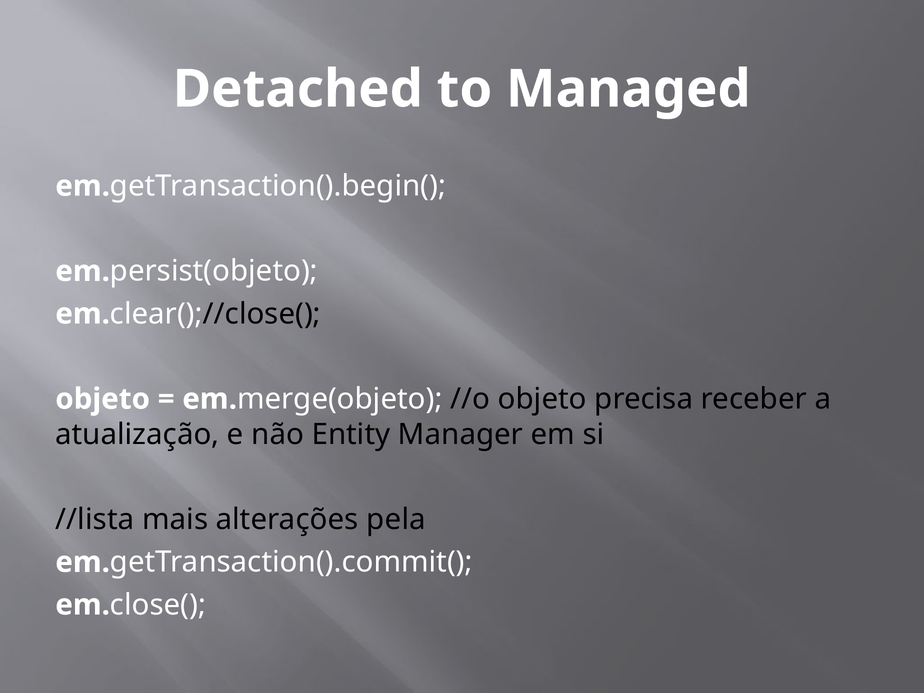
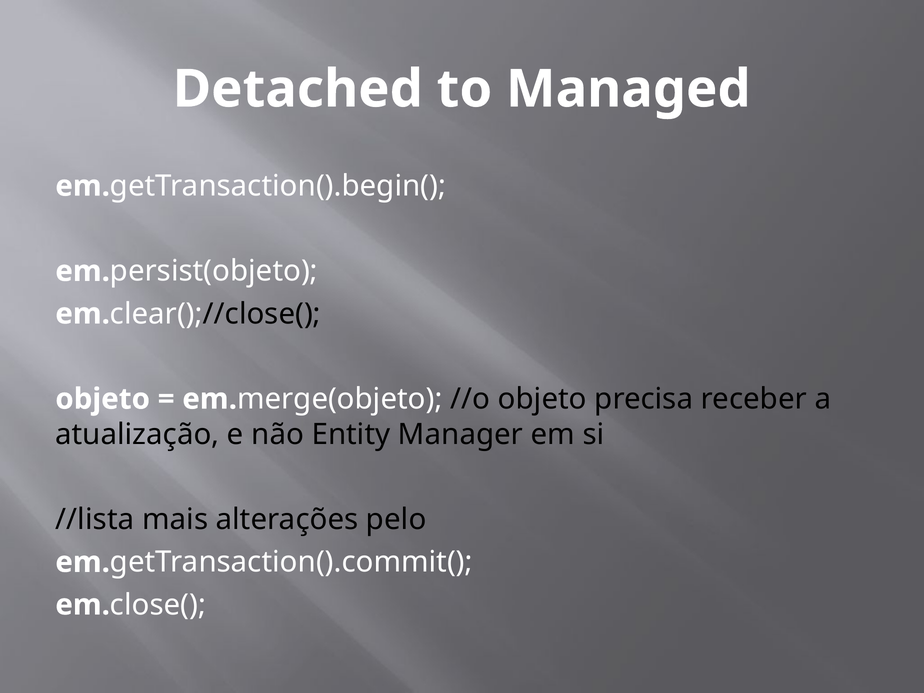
pela: pela -> pelo
